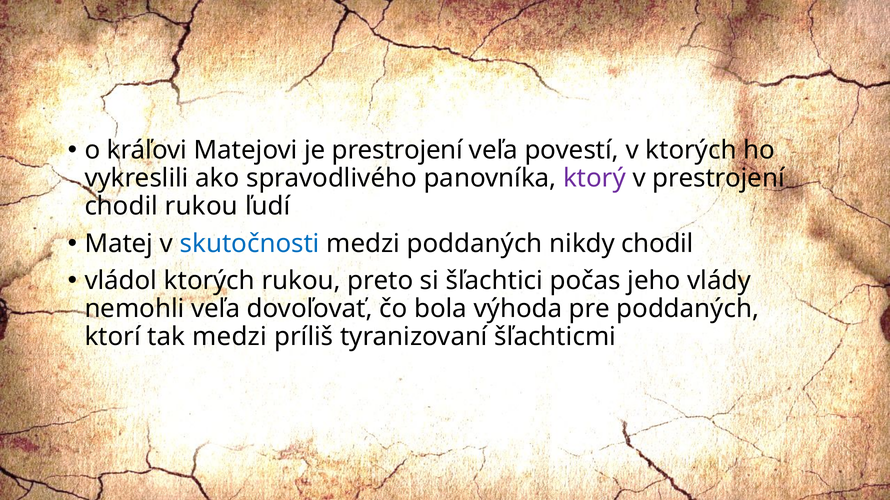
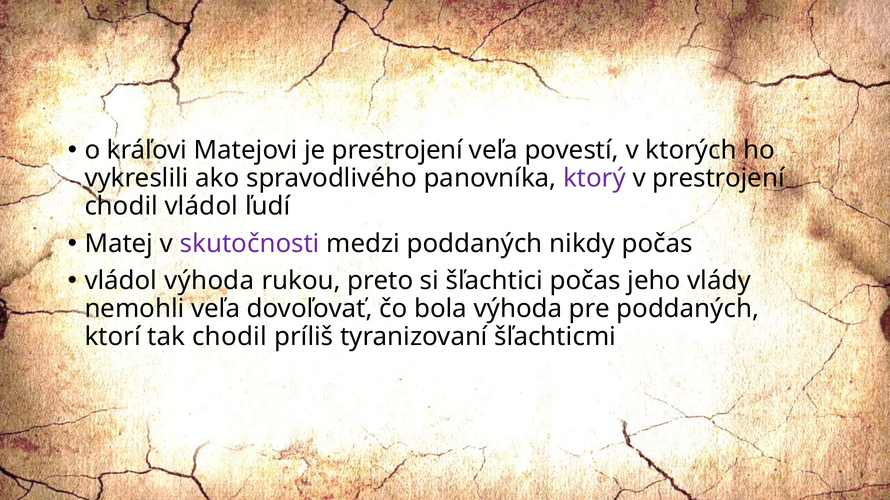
chodil rukou: rukou -> vládol
skutočnosti colour: blue -> purple
nikdy chodil: chodil -> počas
vládol ktorých: ktorých -> výhoda
tak medzi: medzi -> chodil
